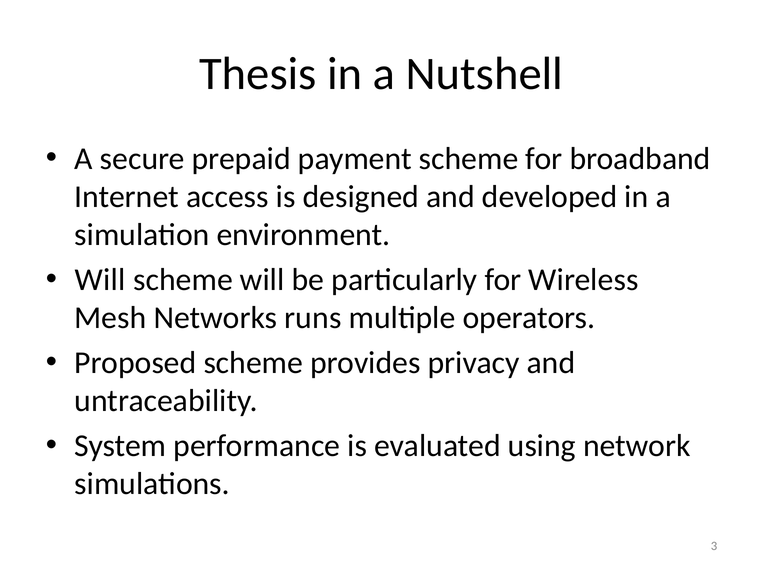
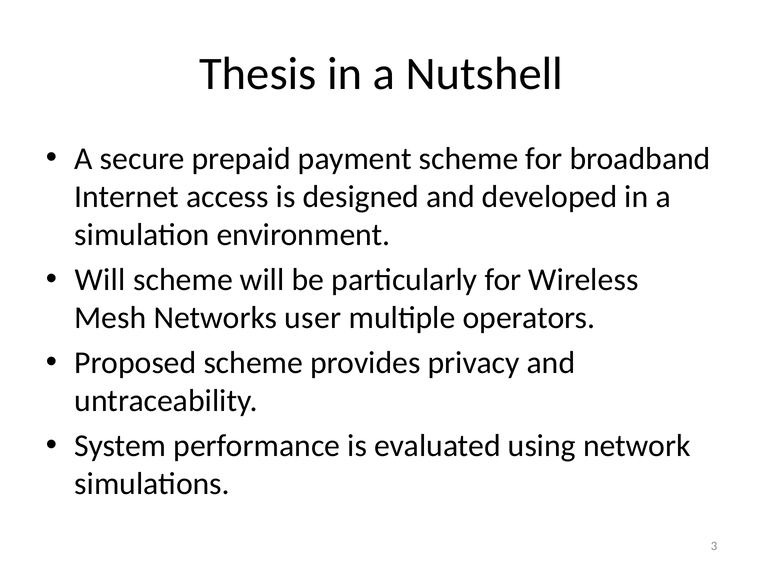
runs: runs -> user
